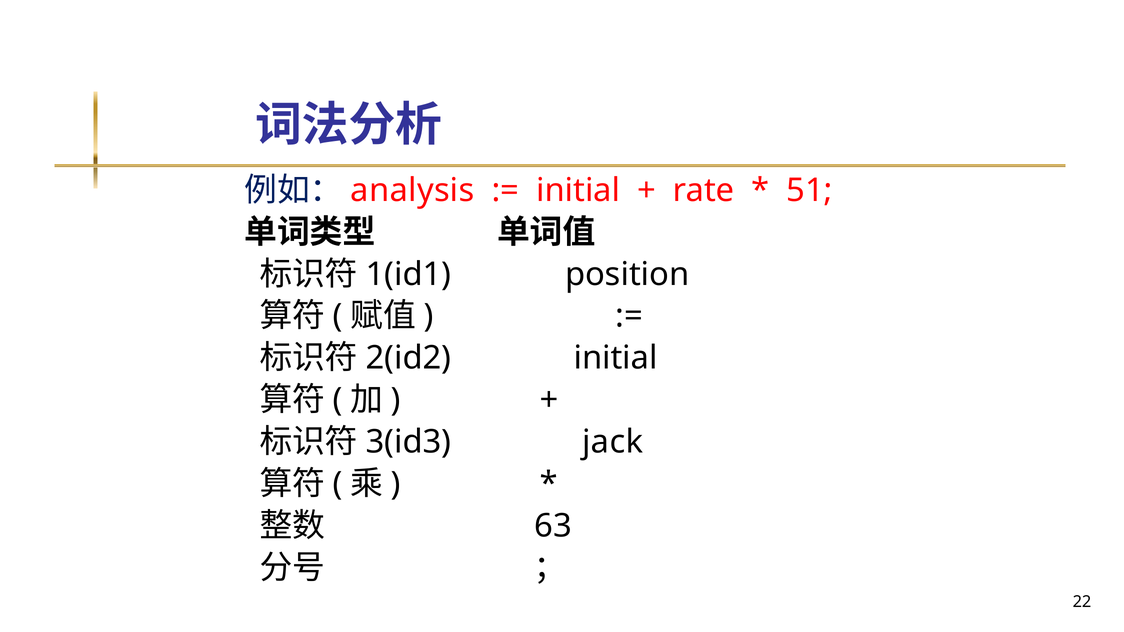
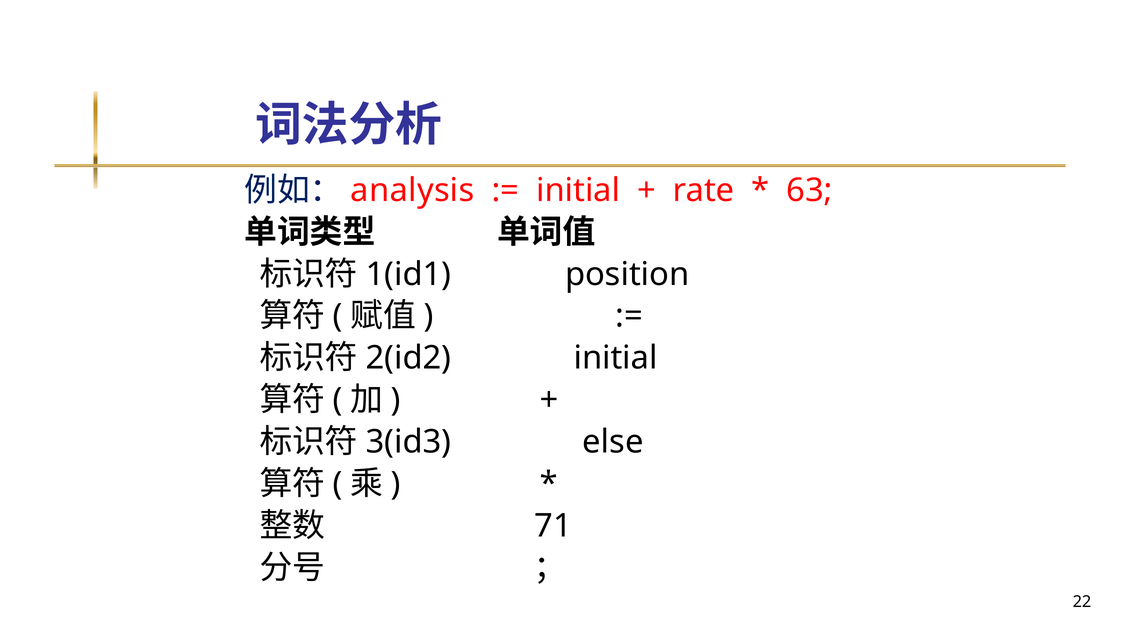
51: 51 -> 63
jack: jack -> else
63: 63 -> 71
